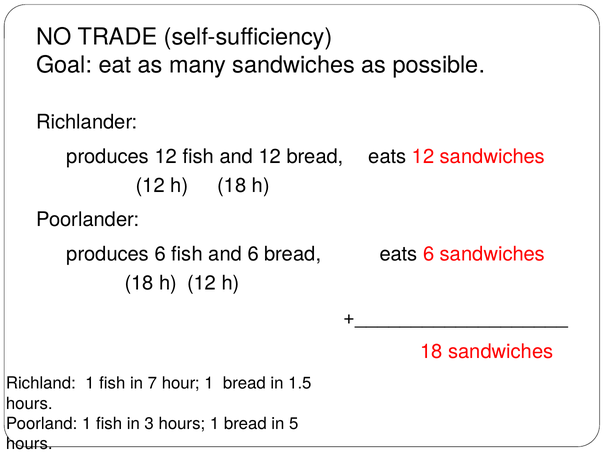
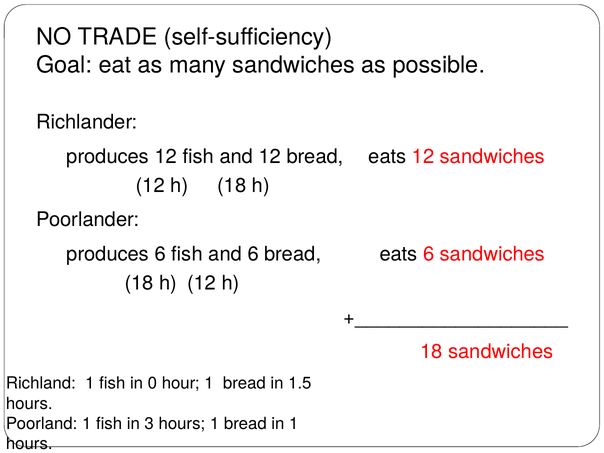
7: 7 -> 0
in 5: 5 -> 1
